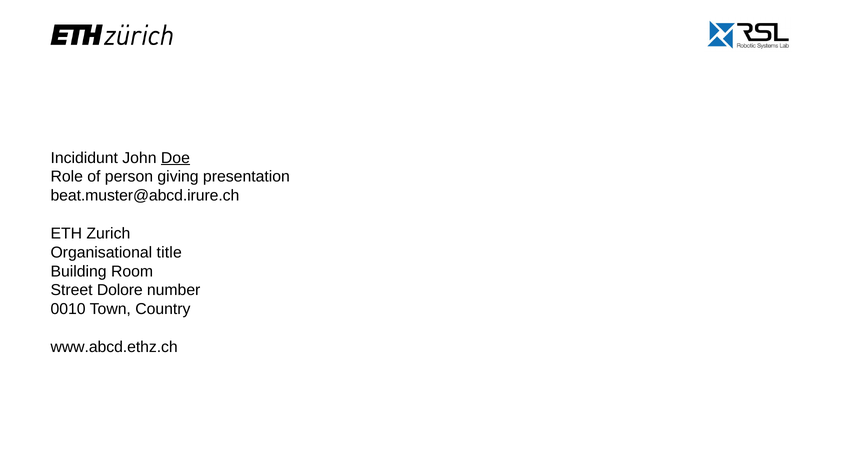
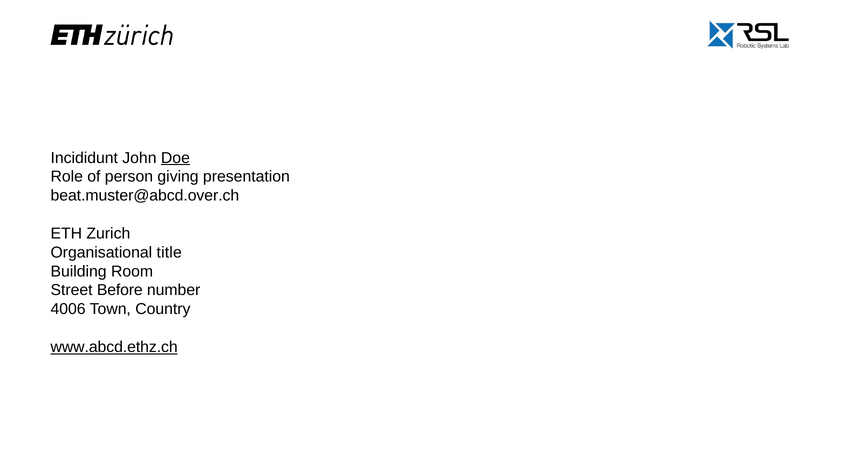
beat.muster@abcd.irure.ch: beat.muster@abcd.irure.ch -> beat.muster@abcd.over.ch
Dolore: Dolore -> Before
0010: 0010 -> 4006
www.abcd.ethz.ch underline: none -> present
